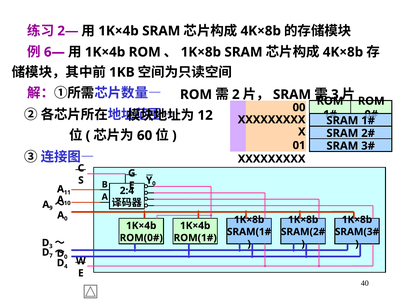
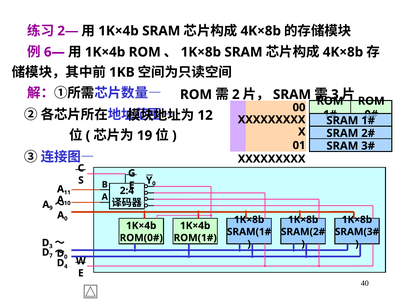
60: 60 -> 19
